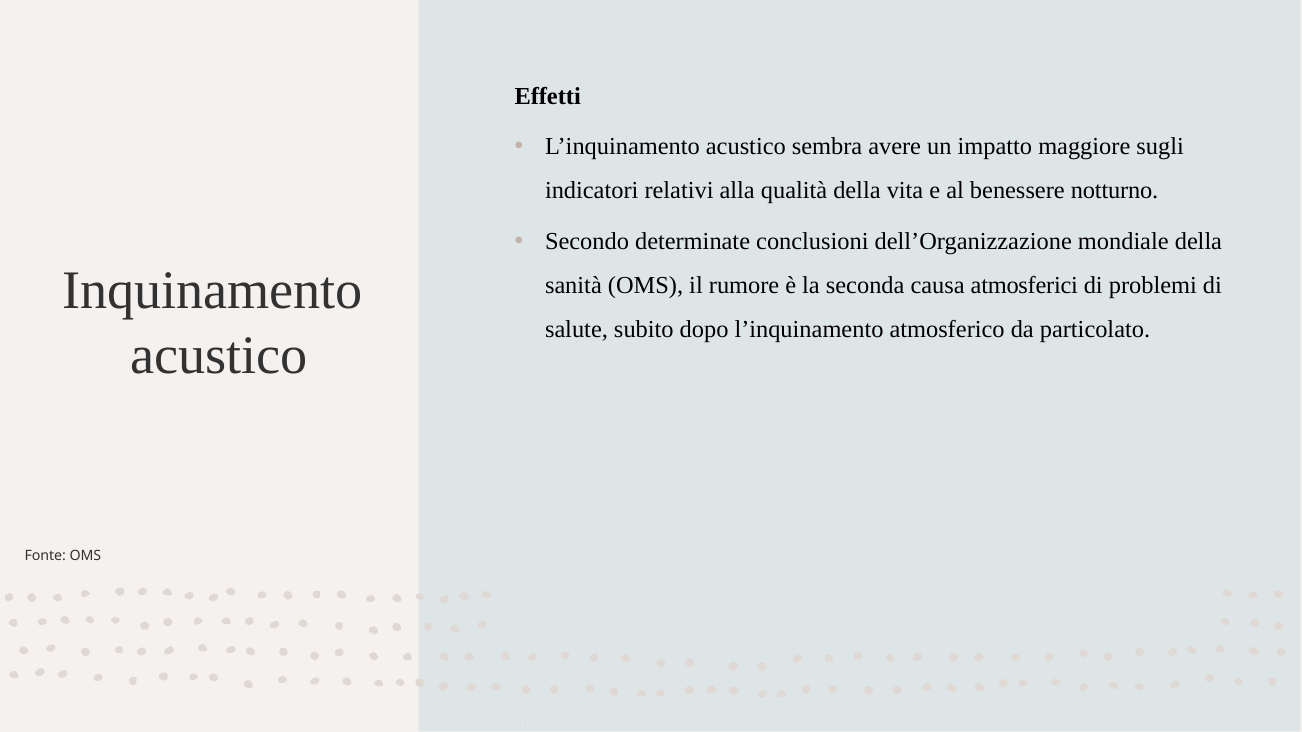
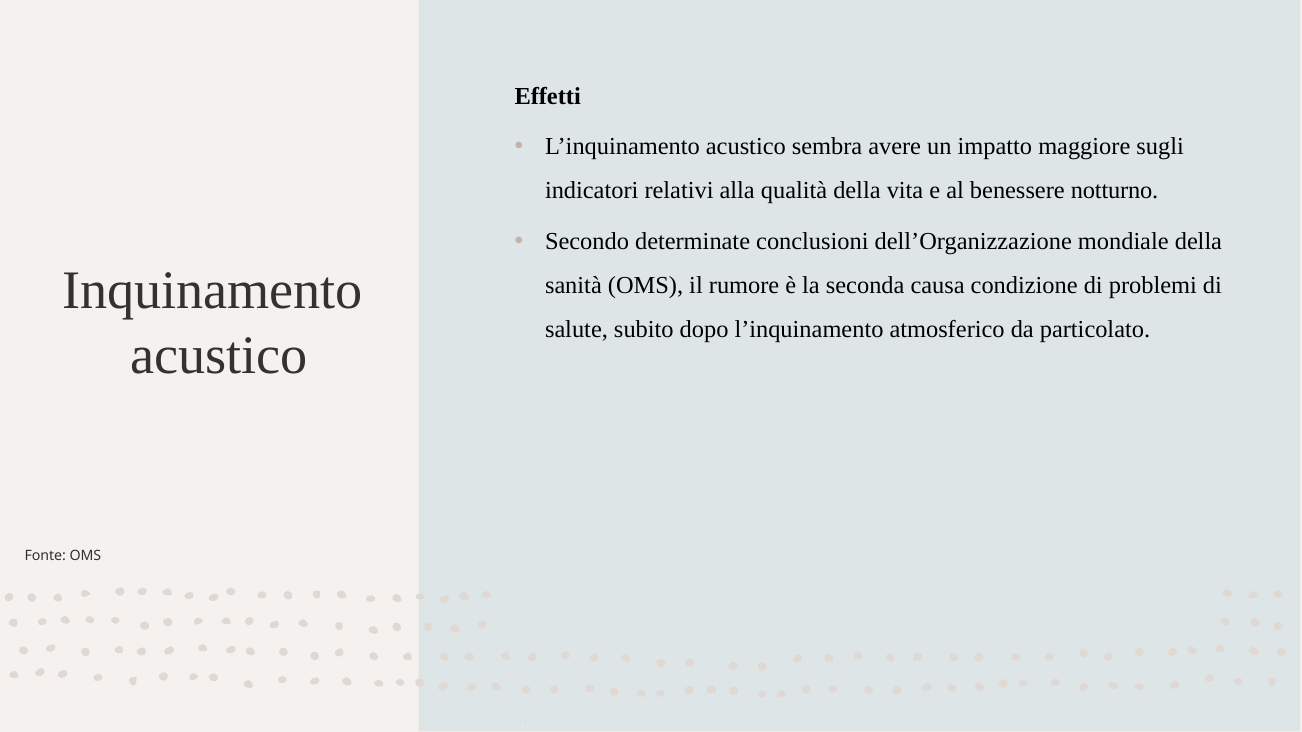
atmosferici: atmosferici -> condizione
